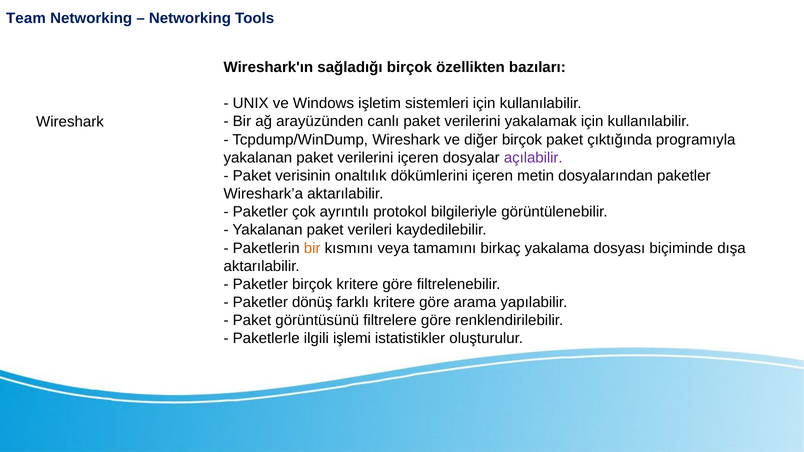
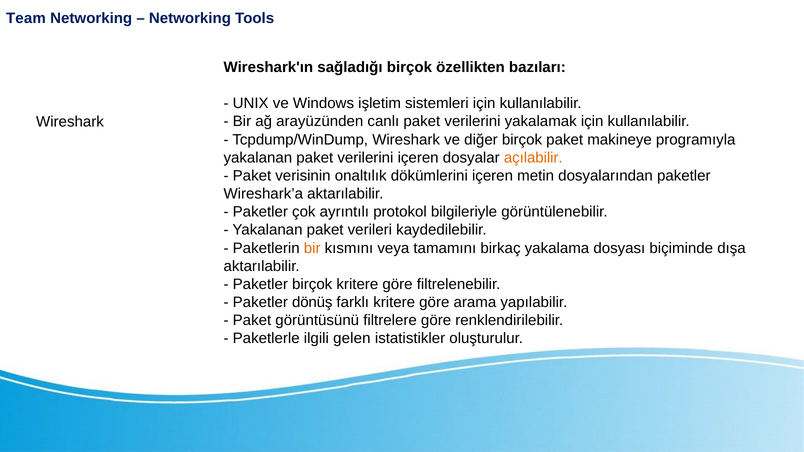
çıktığında: çıktığında -> makineye
açılabilir colour: purple -> orange
işlemi: işlemi -> gelen
